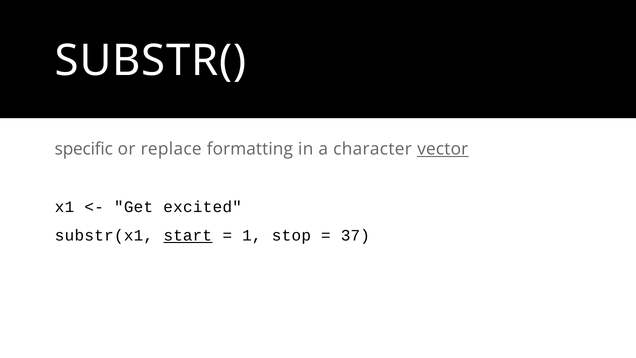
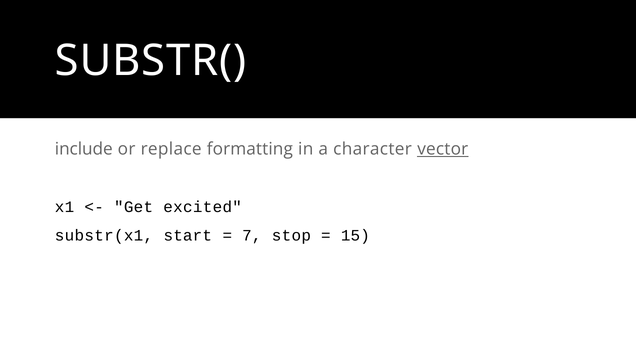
specific: specific -> include
start underline: present -> none
1: 1 -> 7
37: 37 -> 15
